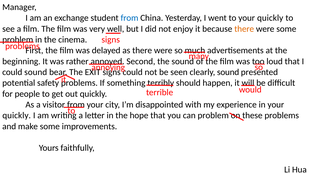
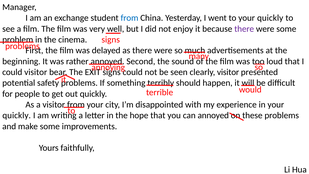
there at (244, 29) colour: orange -> purple
could sound: sound -> visitor
clearly sound: sound -> visitor
can problem: problem -> annoyed
